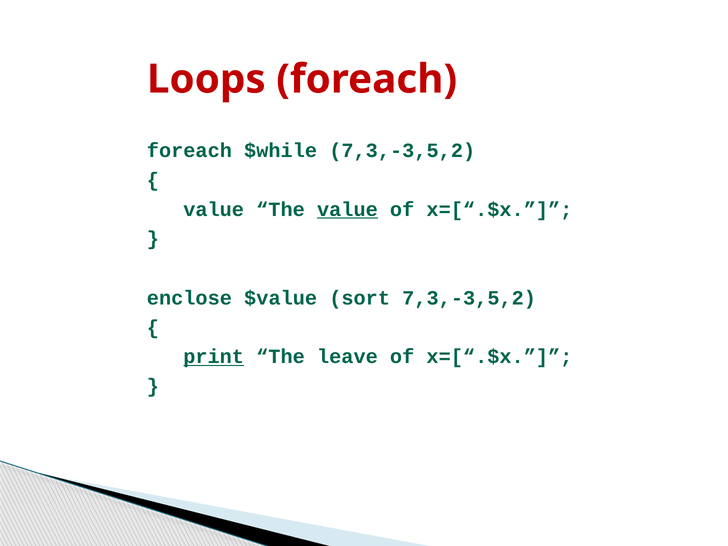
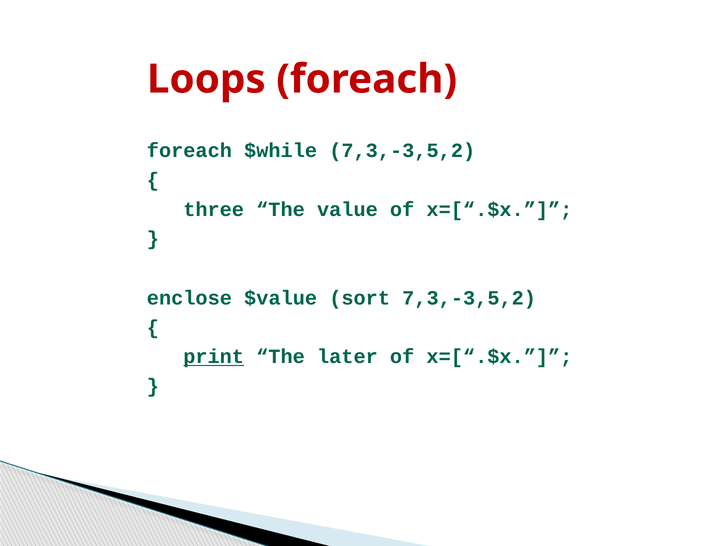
value at (214, 209): value -> three
value at (347, 209) underline: present -> none
leave: leave -> later
